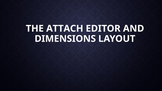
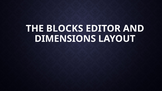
ATTACH: ATTACH -> BLOCKS
